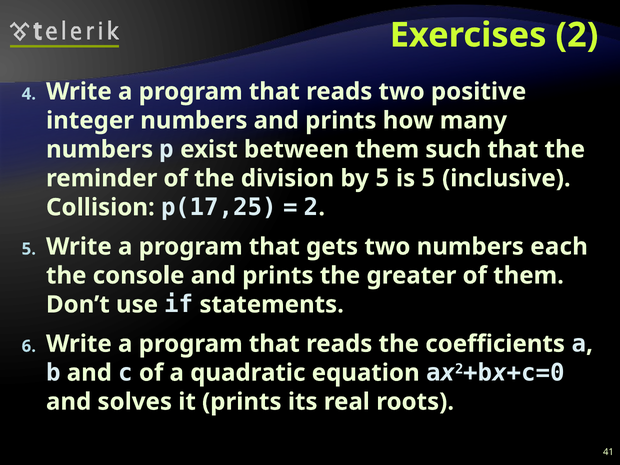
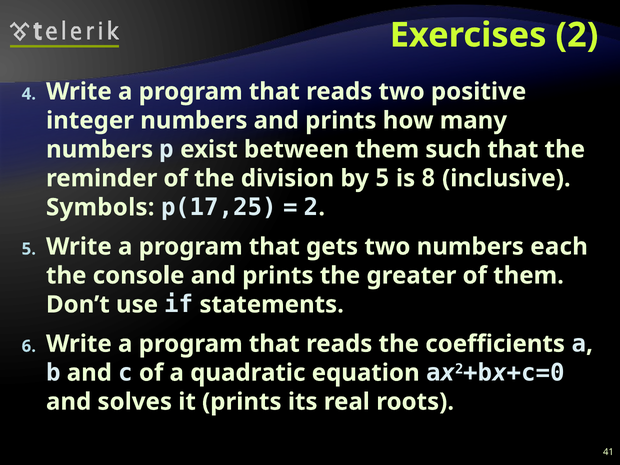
is 5: 5 -> 8
Collision: Collision -> Symbols
